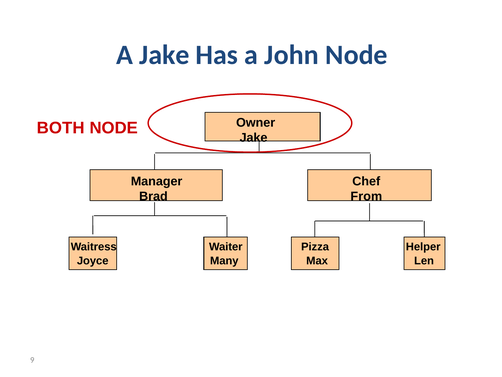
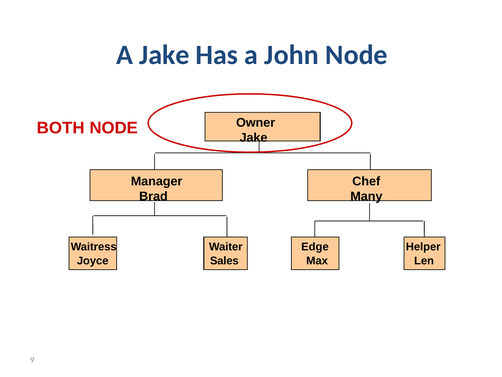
From: From -> Many
Pizza: Pizza -> Edge
Many: Many -> Sales
